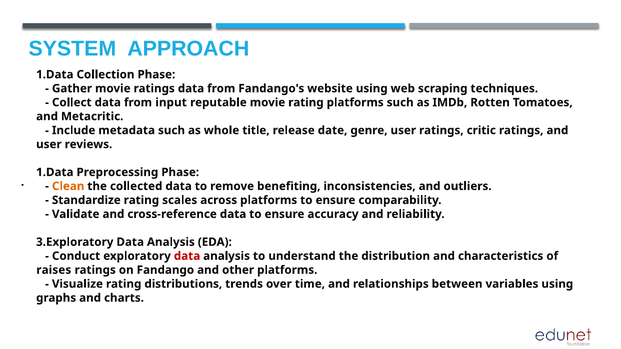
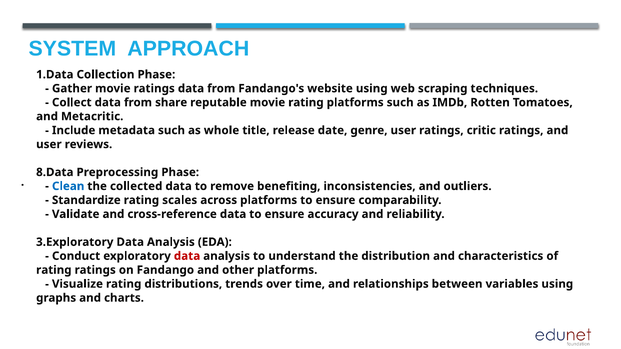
input: input -> share
1.Data at (55, 172): 1.Data -> 8.Data
Clean colour: orange -> blue
raises at (54, 270): raises -> rating
